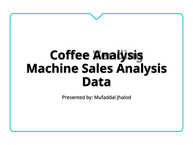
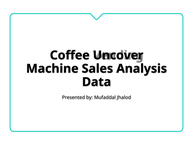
Coffee Analysis: Analysis -> Uncover
